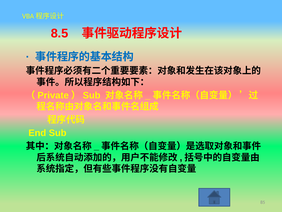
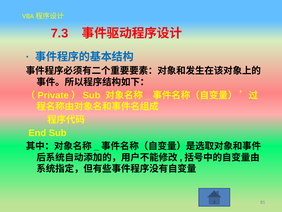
8.5: 8.5 -> 7.3
